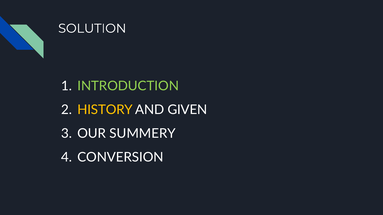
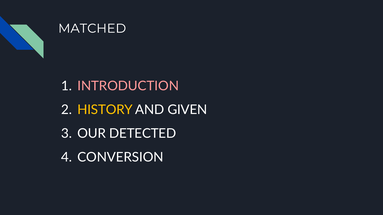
SOLUTION: SOLUTION -> MATCHED
INTRODUCTION colour: light green -> pink
SUMMERY: SUMMERY -> DETECTED
